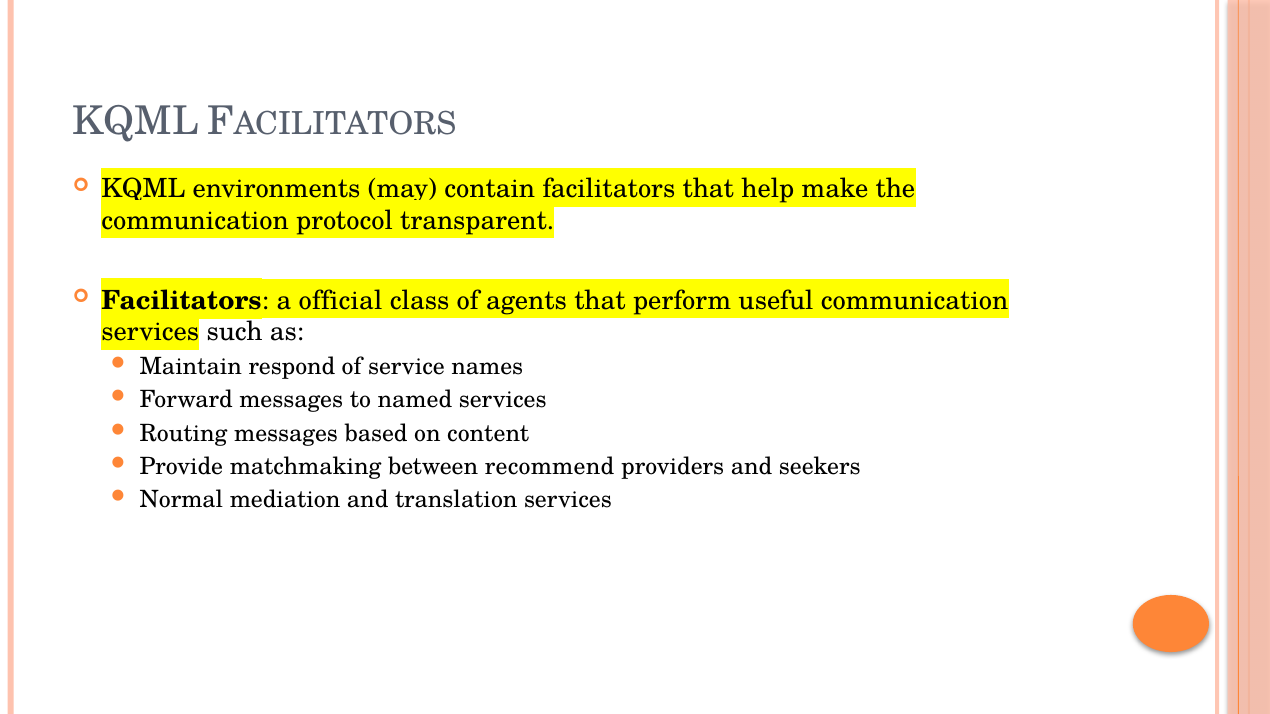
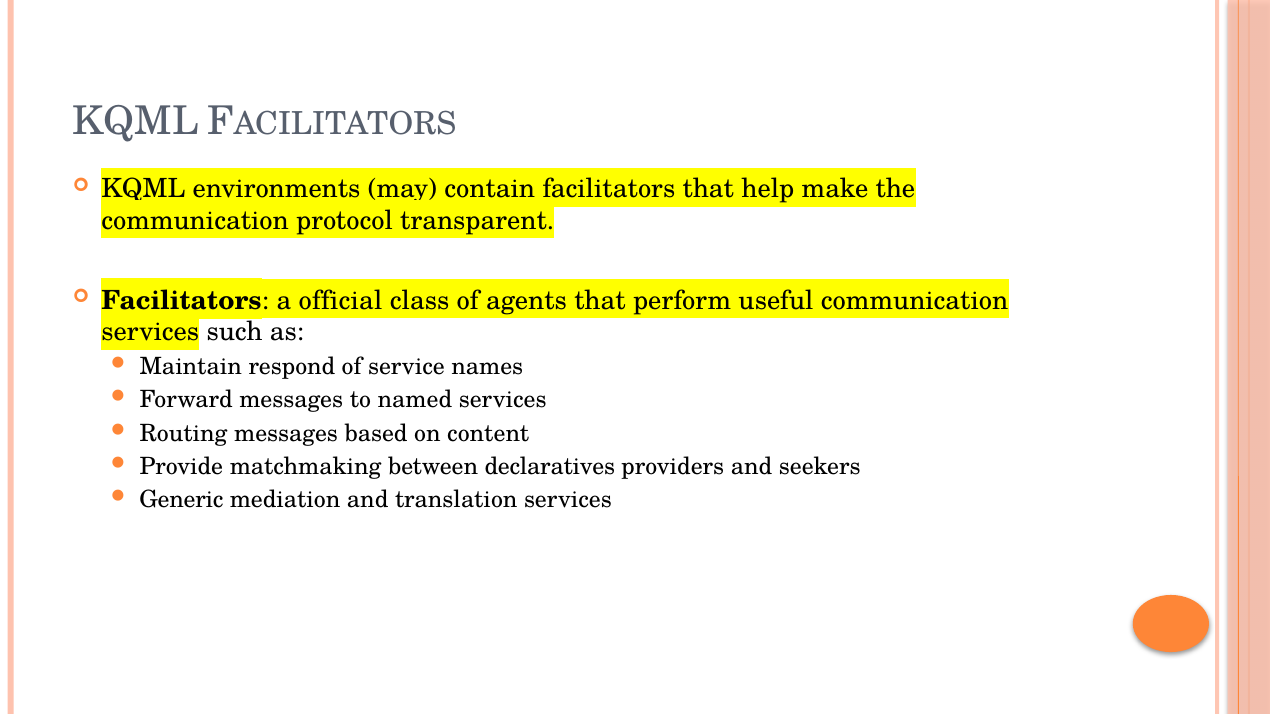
recommend: recommend -> declaratives
Normal: Normal -> Generic
